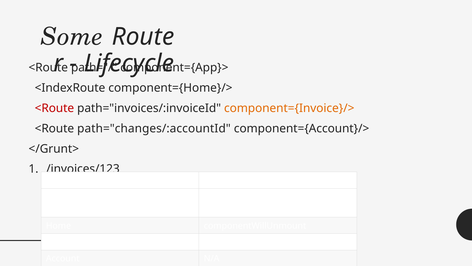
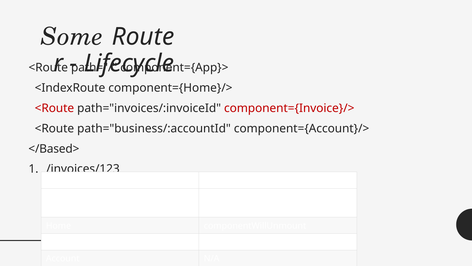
component={Invoice}/> colour: orange -> red
path="changes/:accountId: path="changes/:accountId -> path="business/:accountId
</Grunt>: </Grunt> -> </Based>
